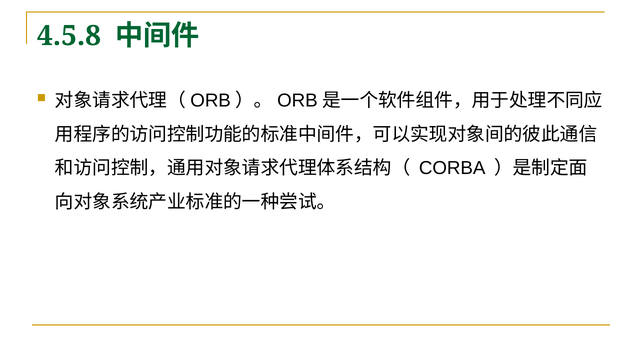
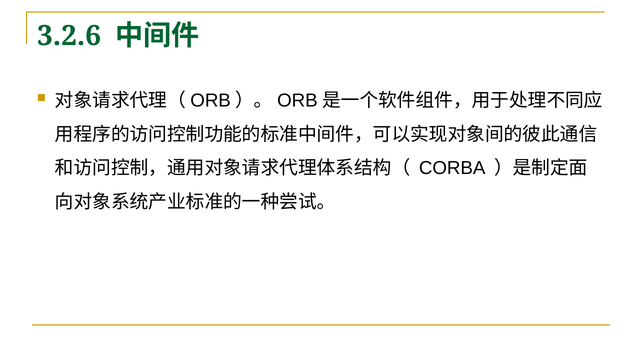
4.5.8: 4.5.8 -> 3.2.6
